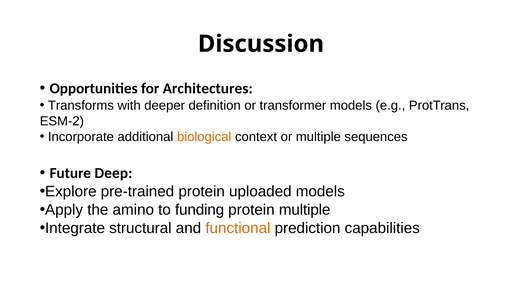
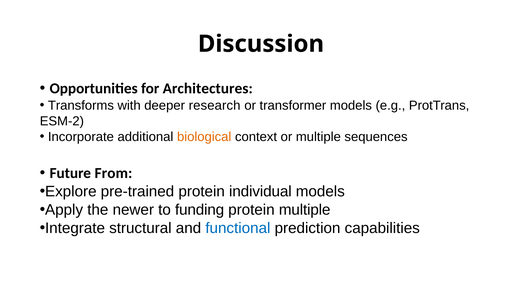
definition: definition -> research
Deep: Deep -> From
uploaded: uploaded -> individual
amino: amino -> newer
functional colour: orange -> blue
